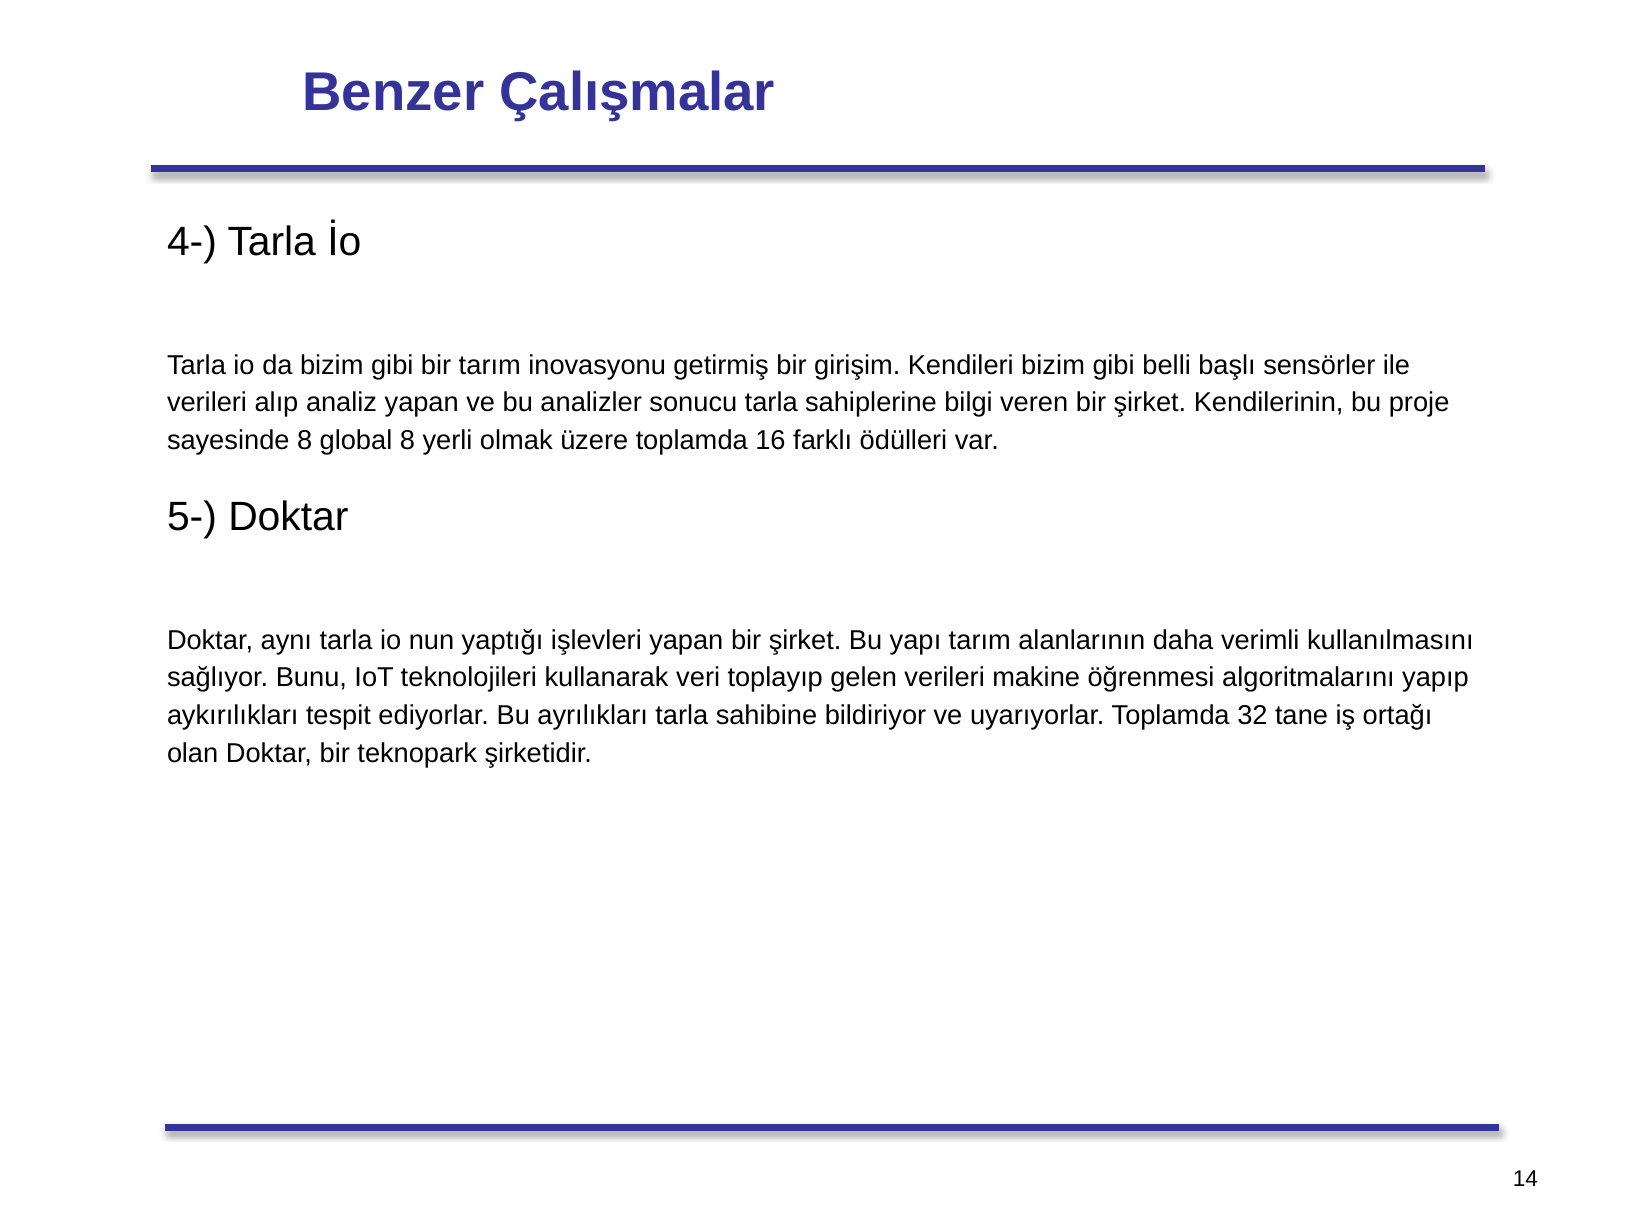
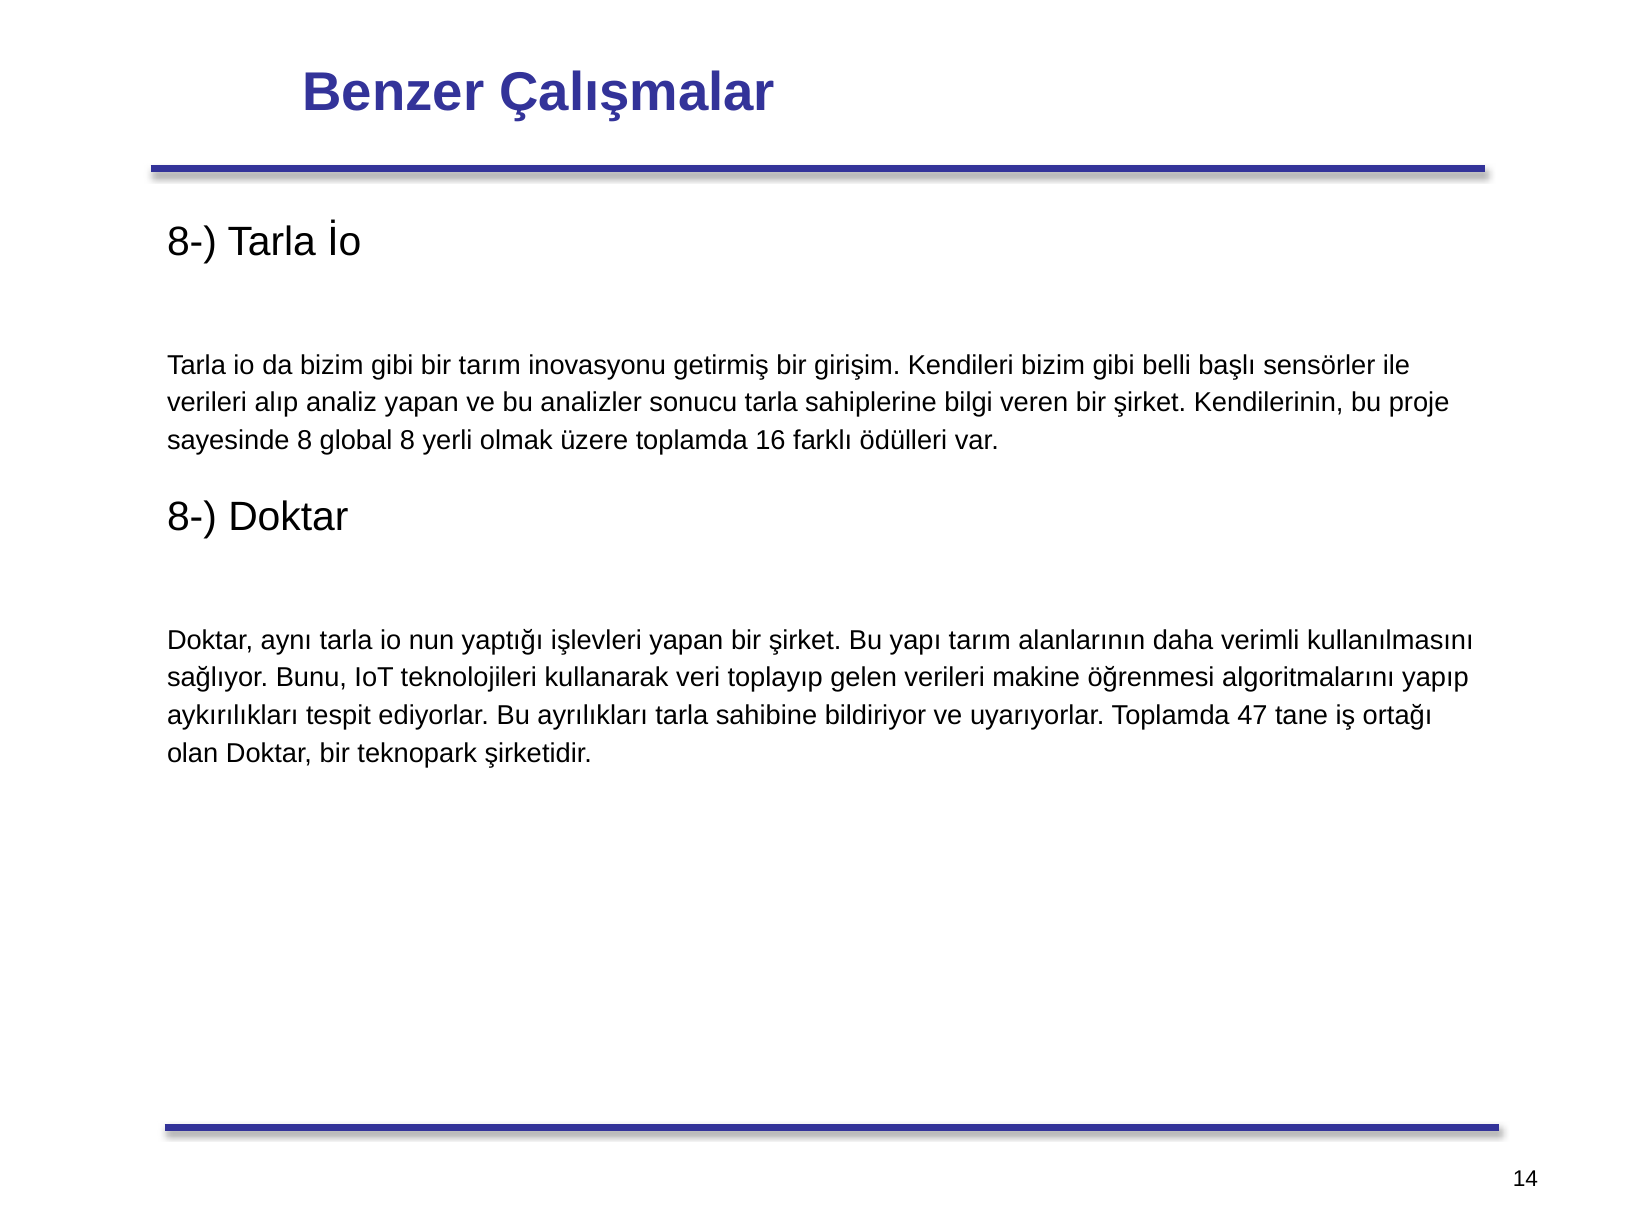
4- at (192, 242): 4- -> 8-
5- at (192, 517): 5- -> 8-
32: 32 -> 47
